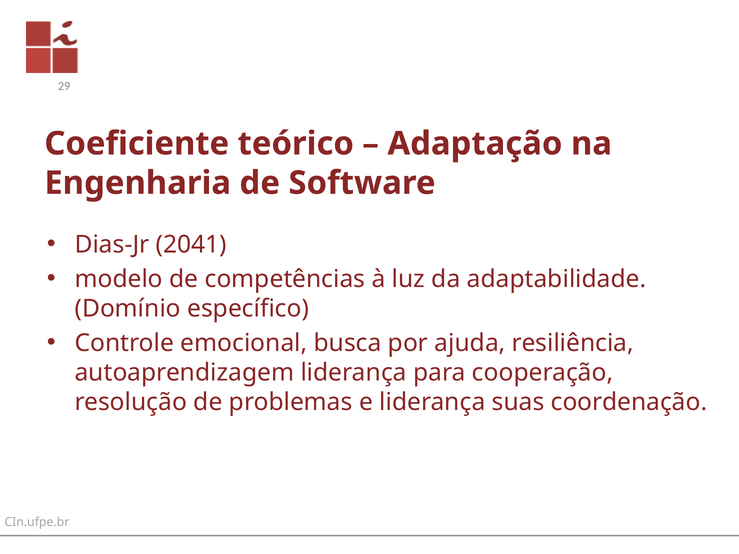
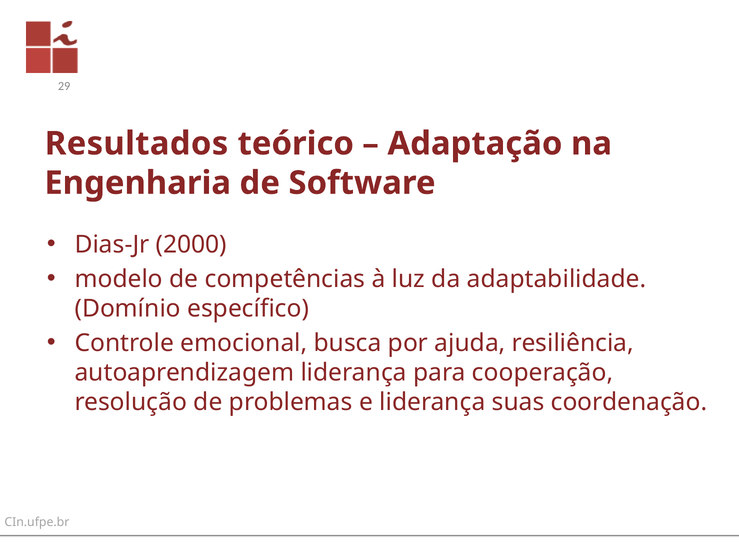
Coeficiente: Coeficiente -> Resultados
2041: 2041 -> 2000
